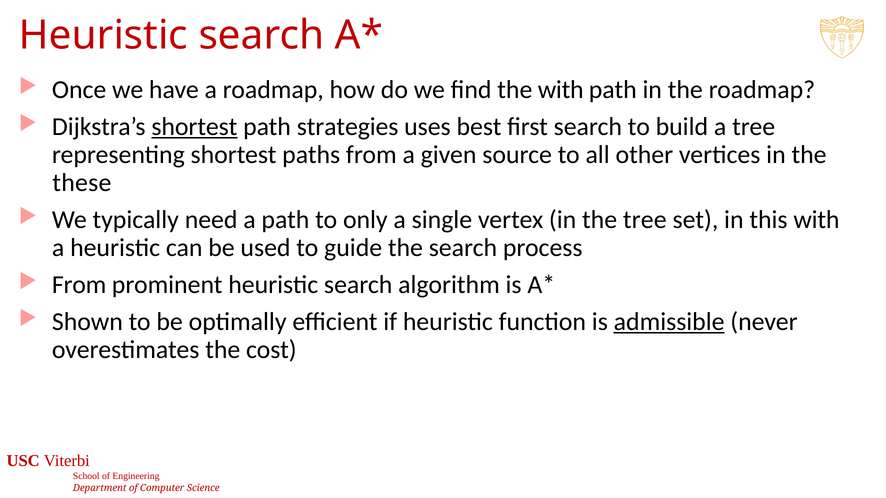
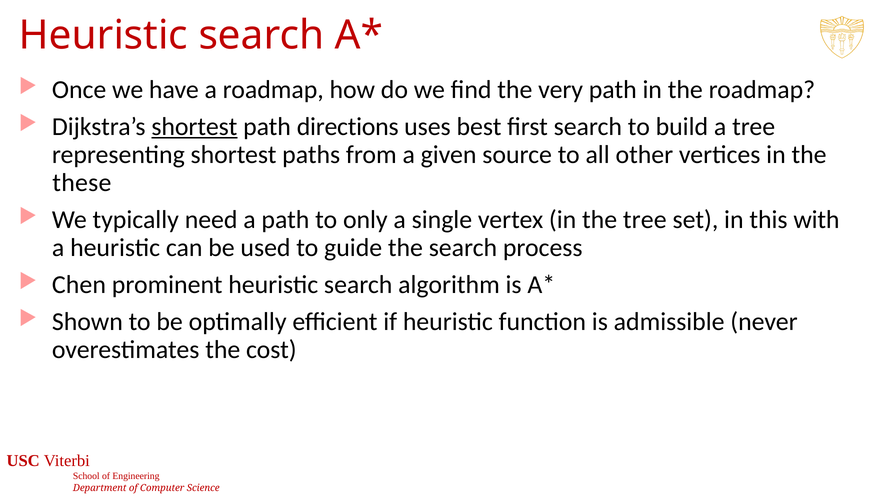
the with: with -> very
strategies: strategies -> directions
From at (79, 285): From -> Chen
admissible underline: present -> none
